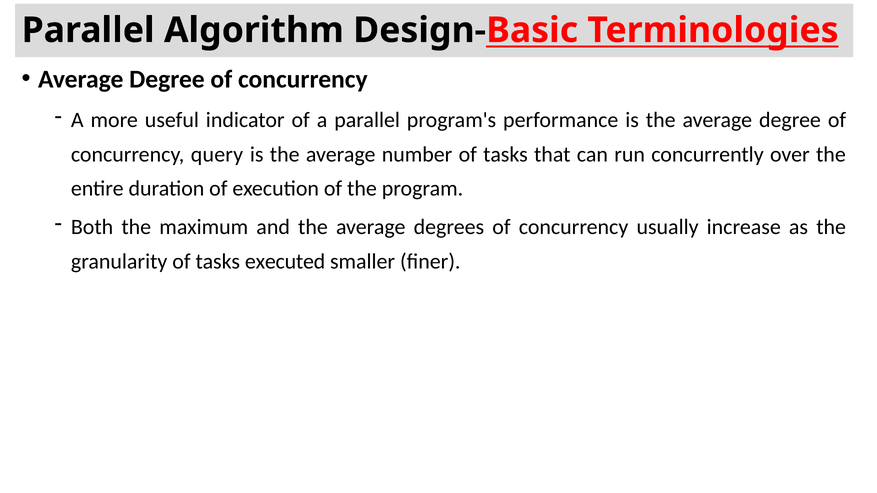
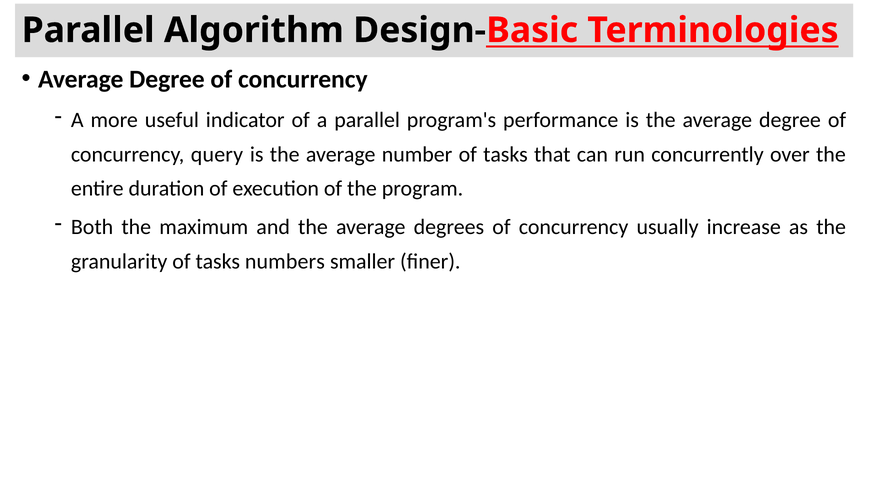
executed: executed -> numbers
